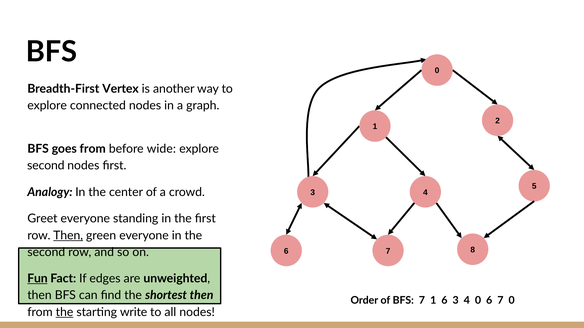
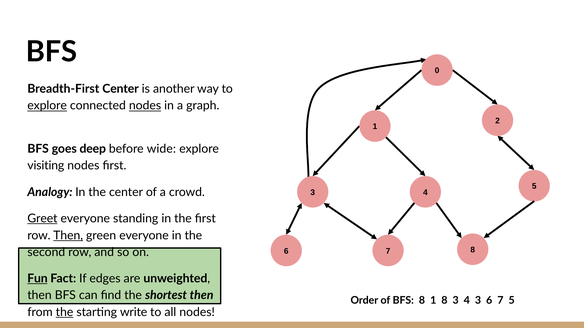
Breadth-First Vertex: Vertex -> Center
explore at (47, 106) underline: none -> present
nodes at (145, 106) underline: none -> present
goes from: from -> deep
second at (46, 166): second -> visiting
Greet underline: none -> present
BFS 7: 7 -> 8
1 6: 6 -> 8
3 4 0: 0 -> 3
7 0: 0 -> 5
